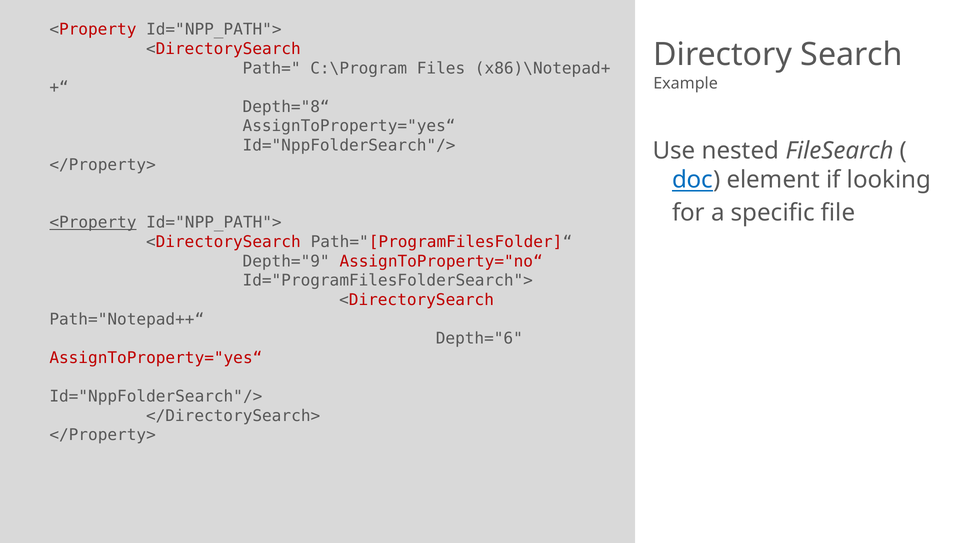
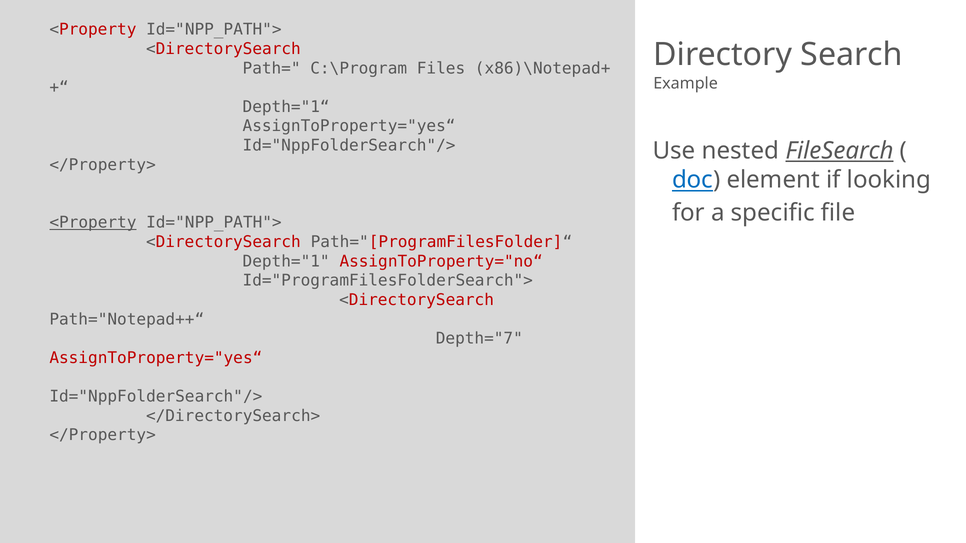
Depth="8“: Depth="8“ -> Depth="1“
FileSearch underline: none -> present
Depth="9: Depth="9 -> Depth="1
Depth="6: Depth="6 -> Depth="7
